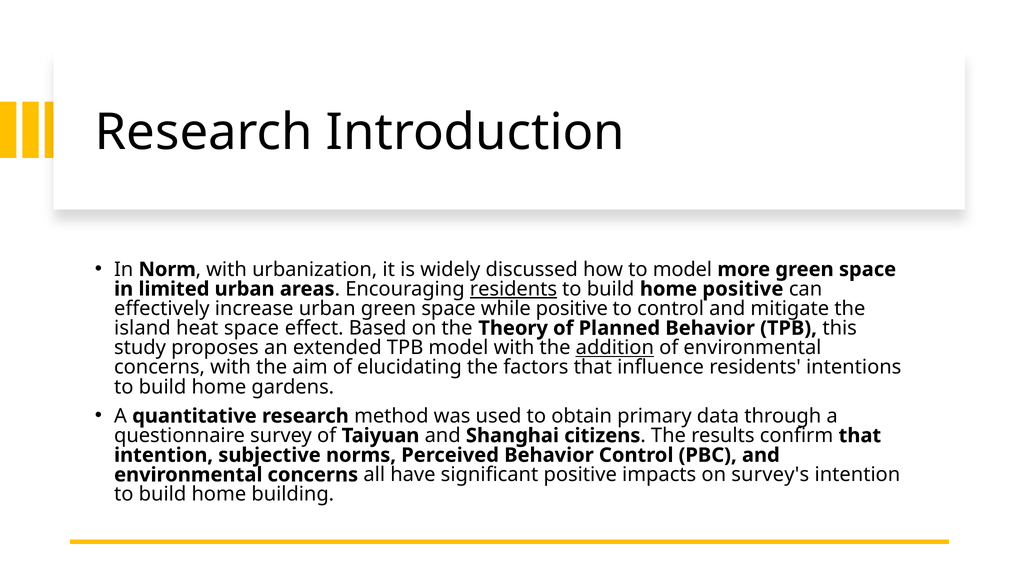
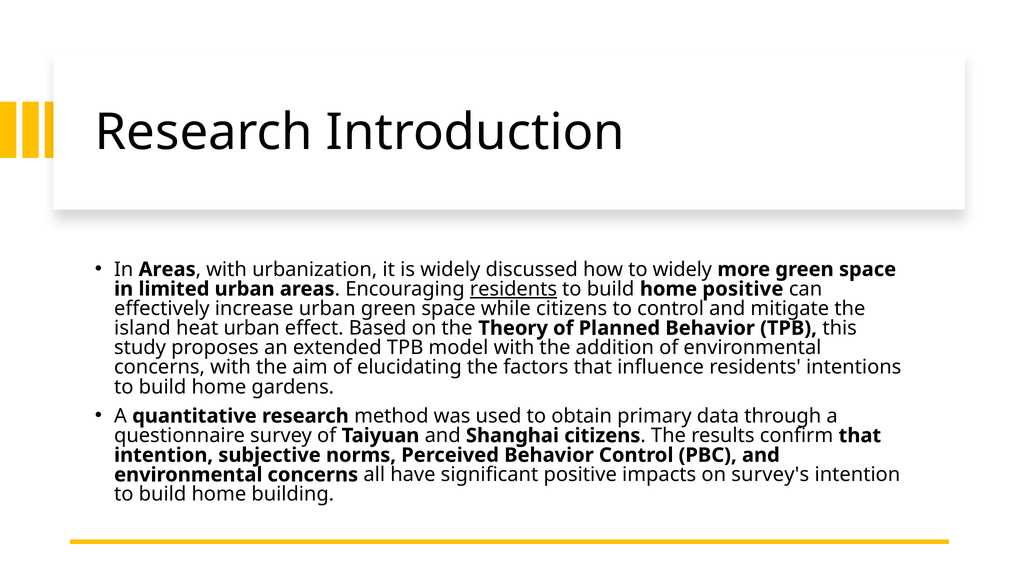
In Norm: Norm -> Areas
to model: model -> widely
while positive: positive -> citizens
heat space: space -> urban
addition underline: present -> none
